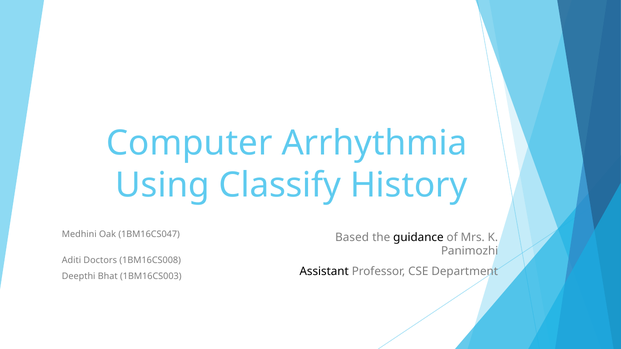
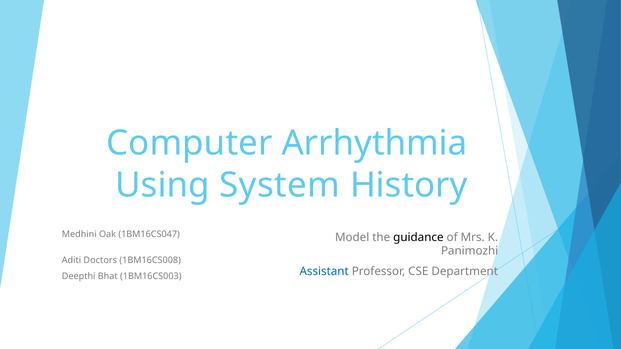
Classify: Classify -> System
Based: Based -> Model
Assistant colour: black -> blue
